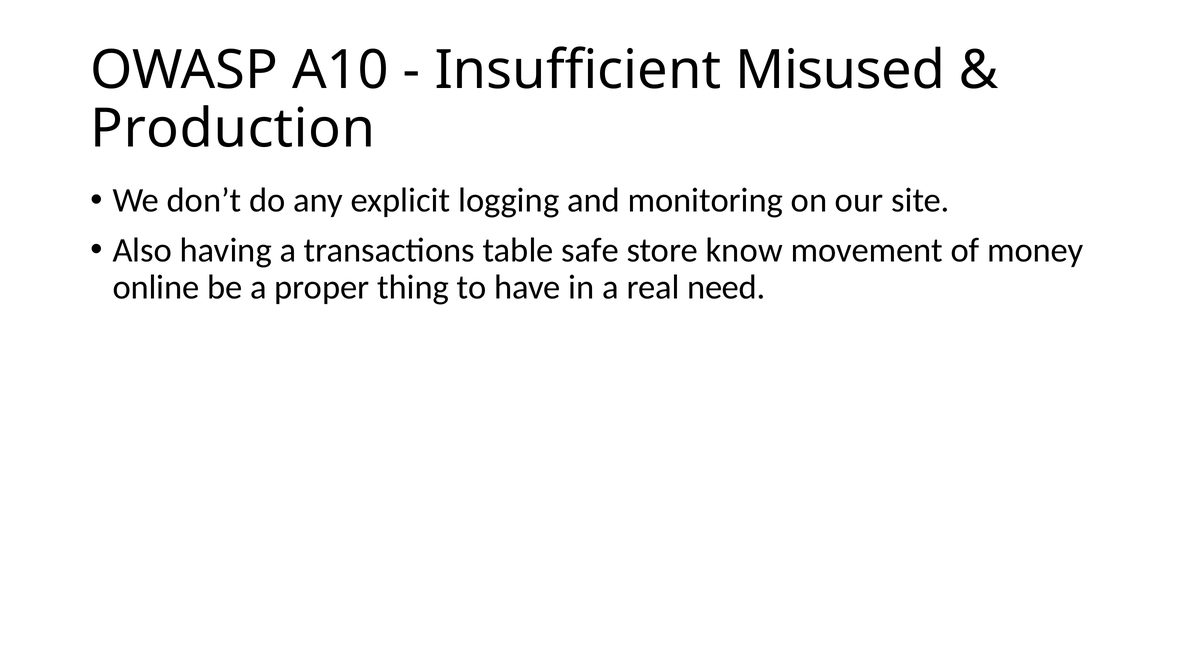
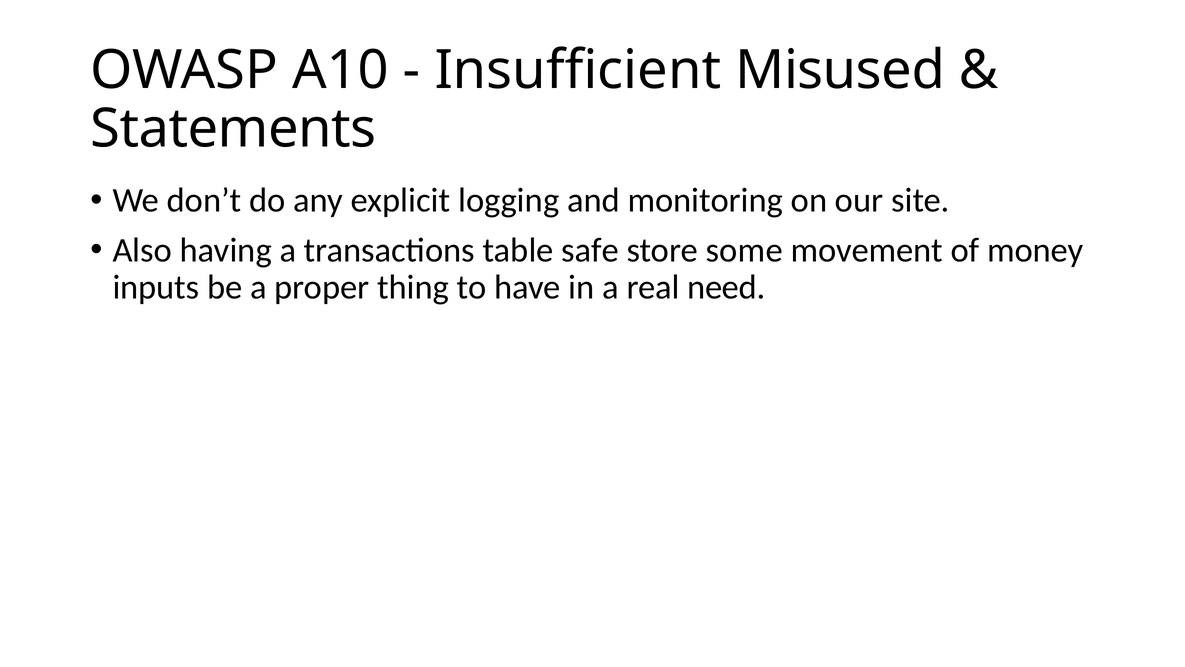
Production: Production -> Statements
know: know -> some
online: online -> inputs
